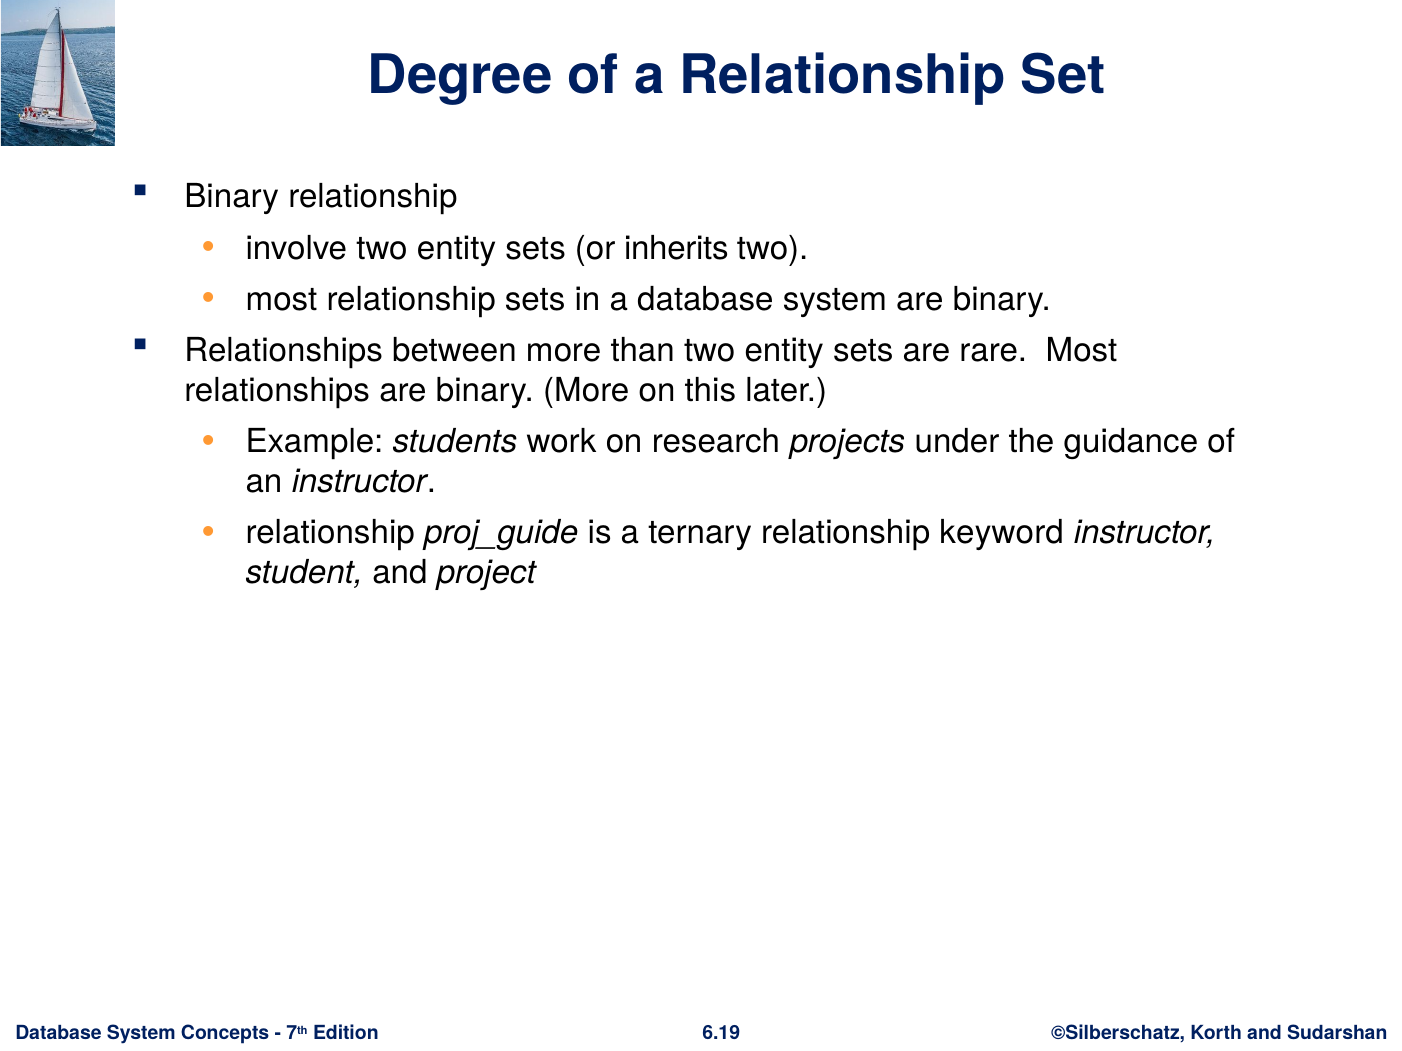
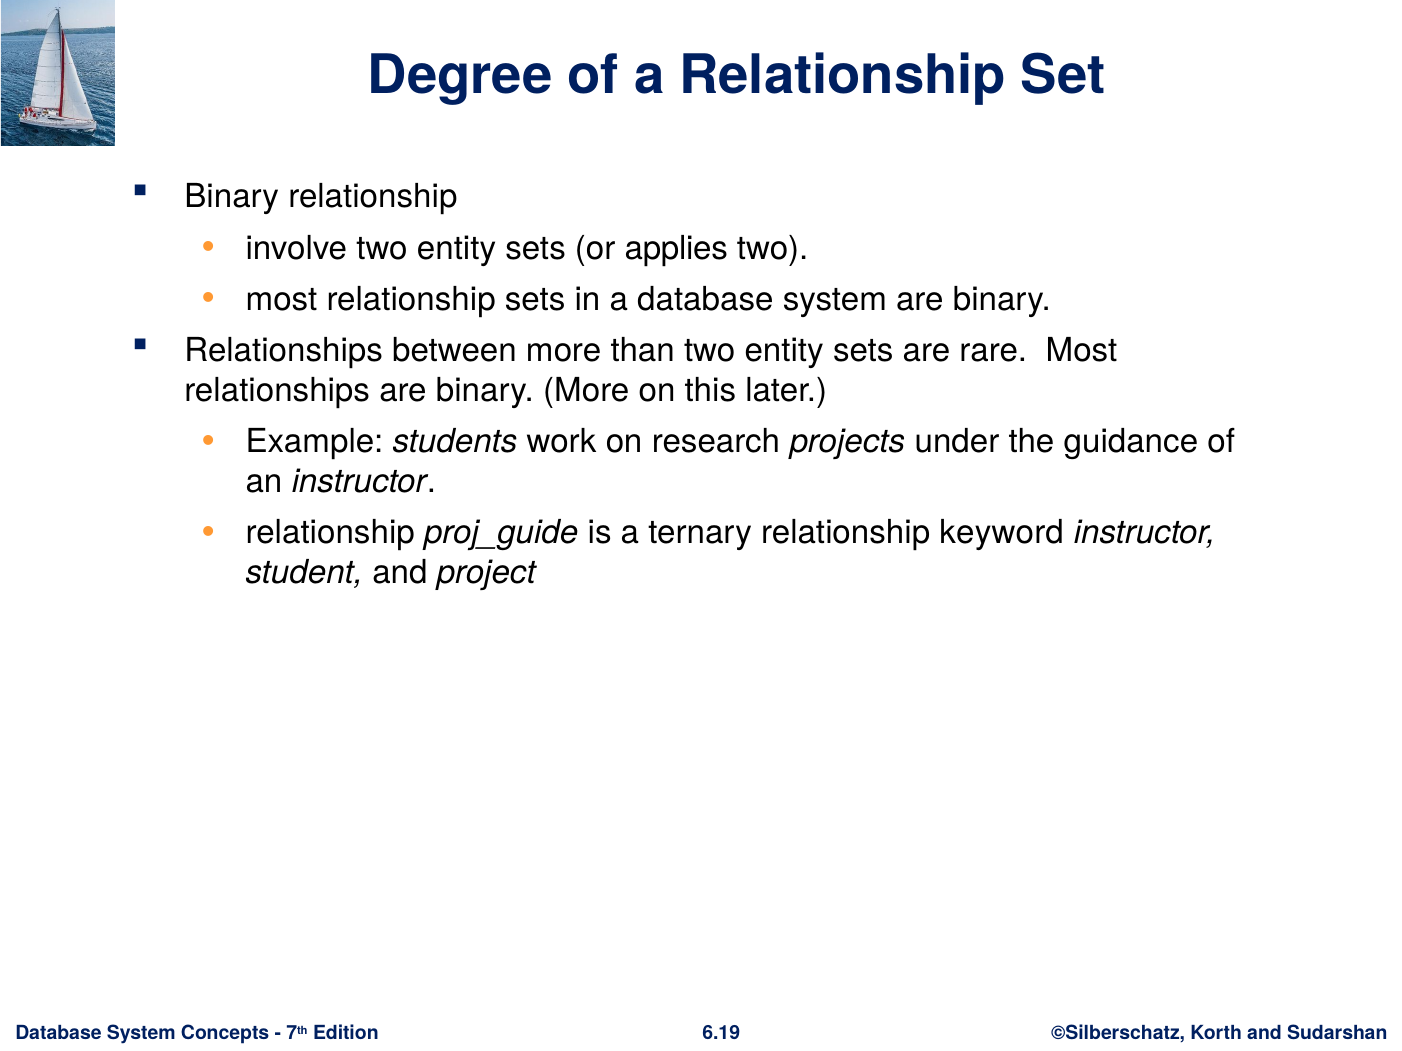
inherits: inherits -> applies
